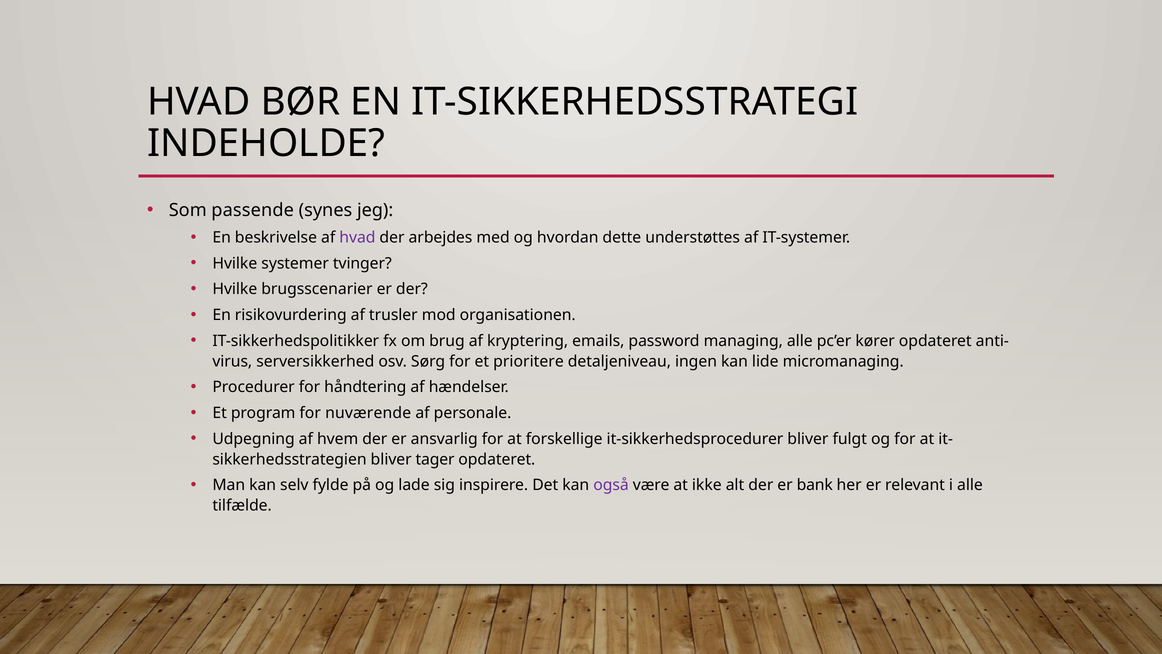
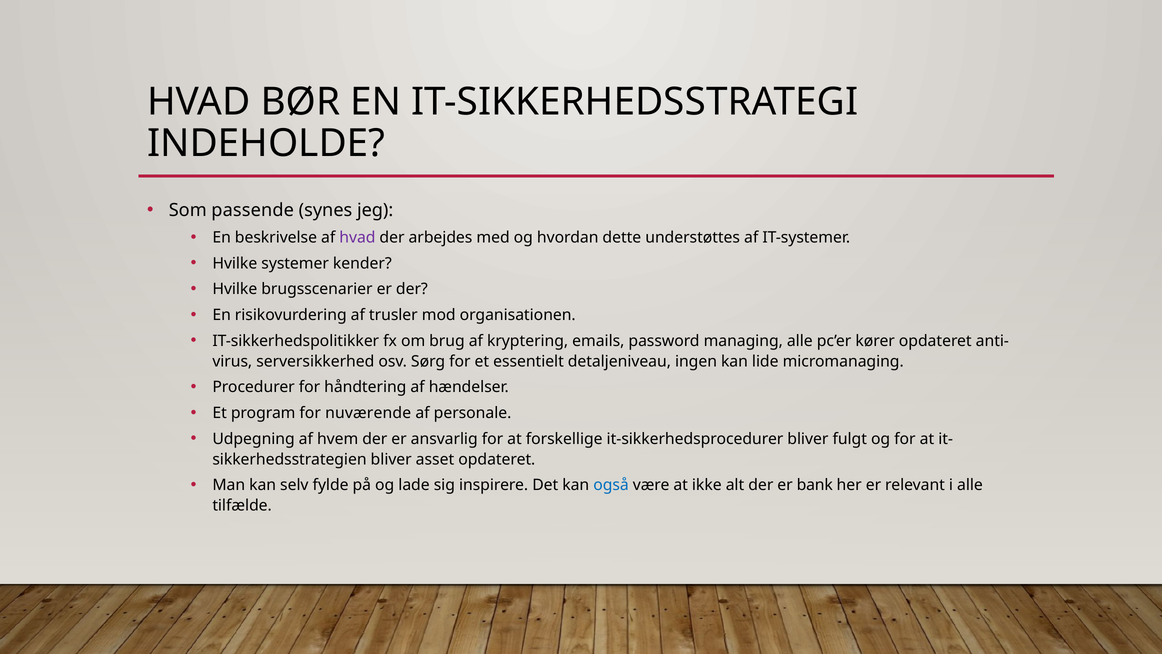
tvinger: tvinger -> kender
prioritere: prioritere -> essentielt
tager: tager -> asset
også colour: purple -> blue
